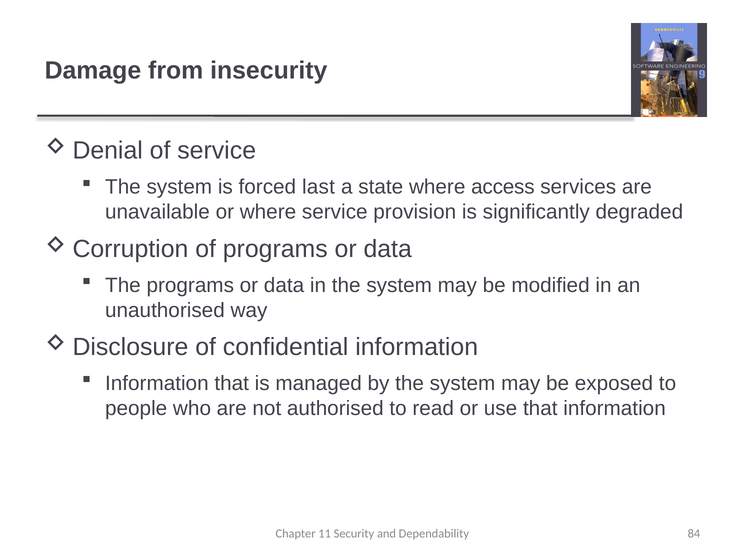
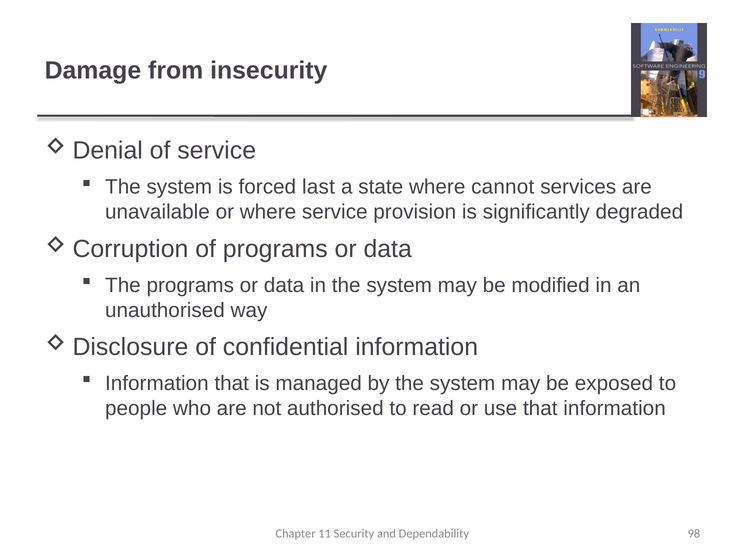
access: access -> cannot
84: 84 -> 98
